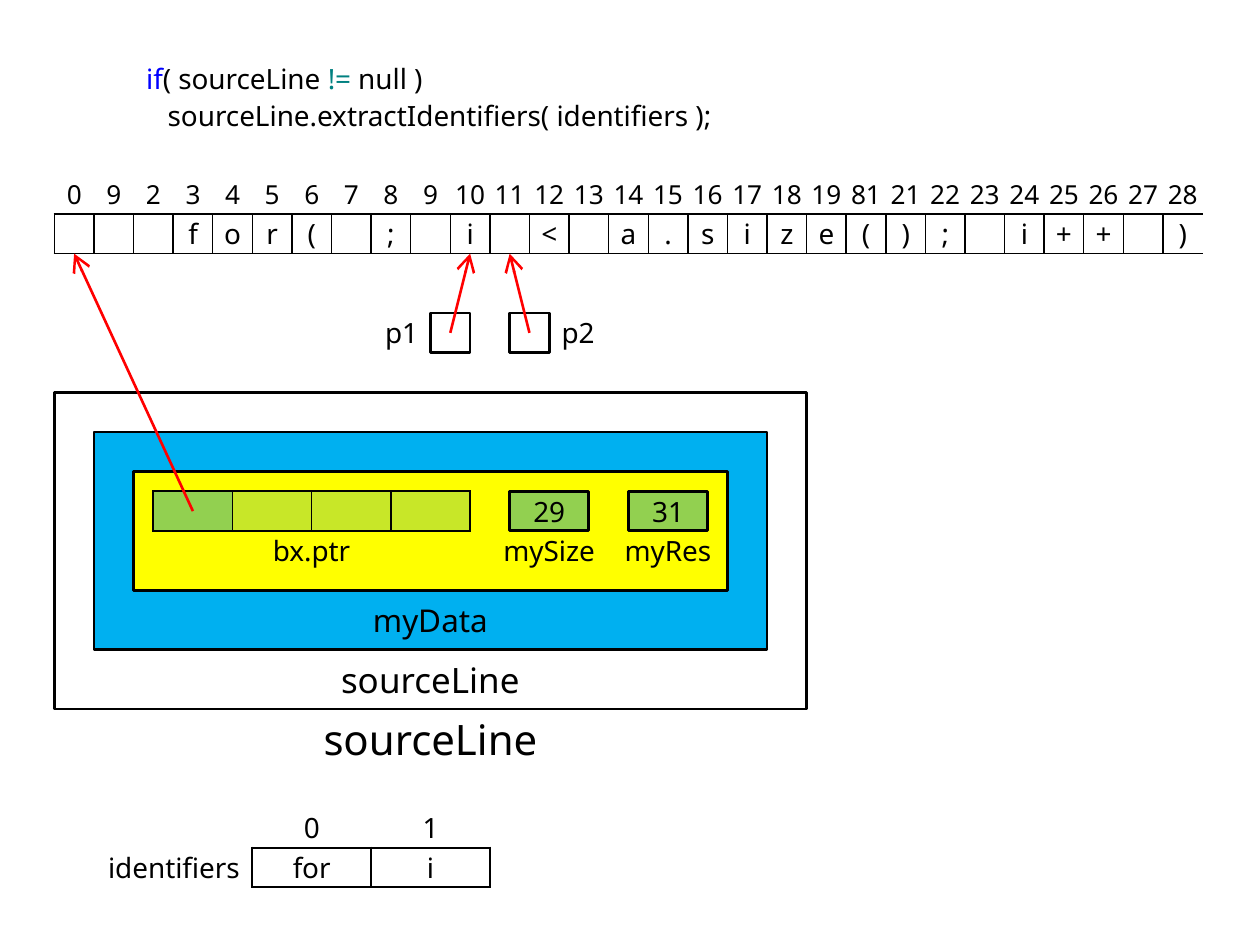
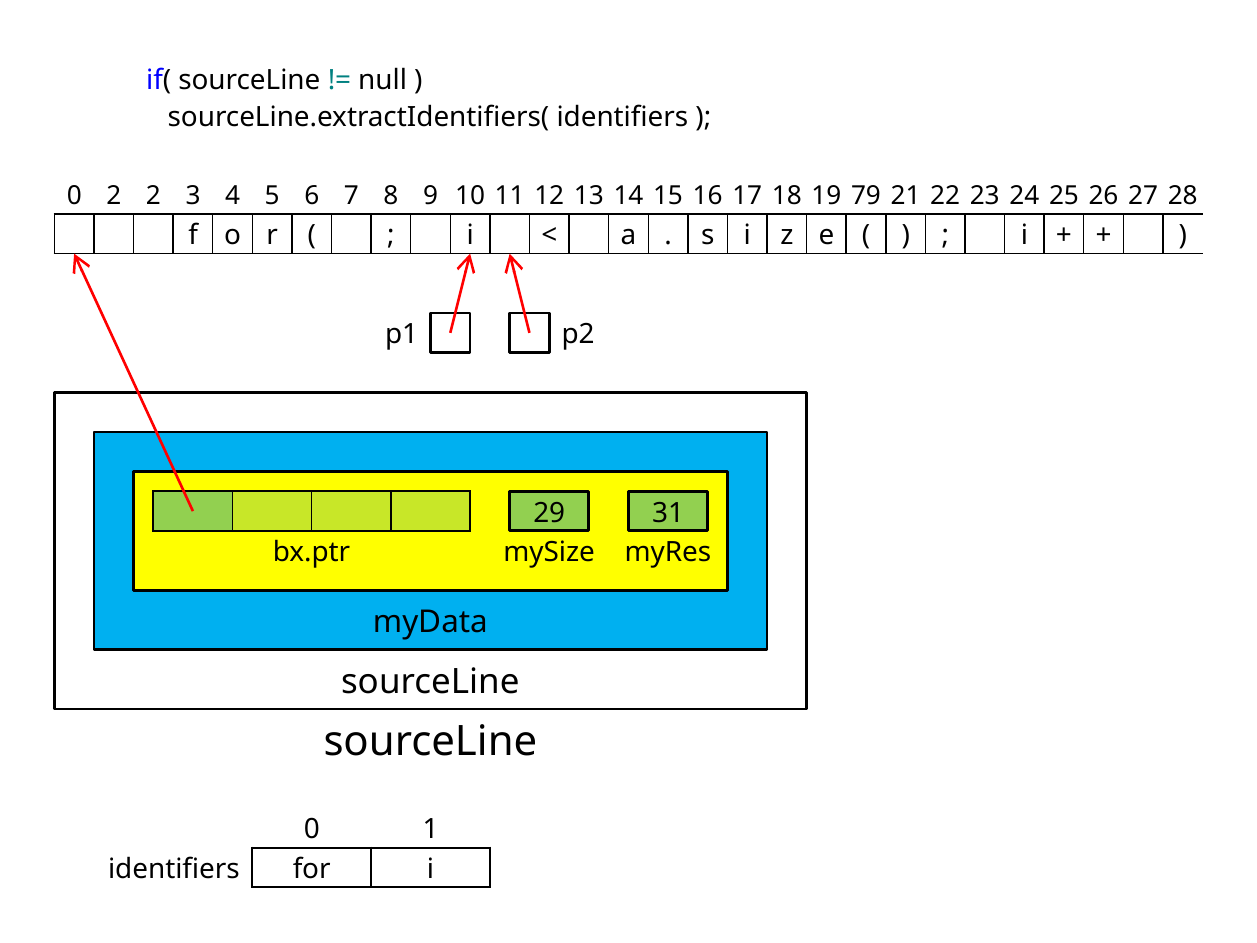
0 9: 9 -> 2
81: 81 -> 79
